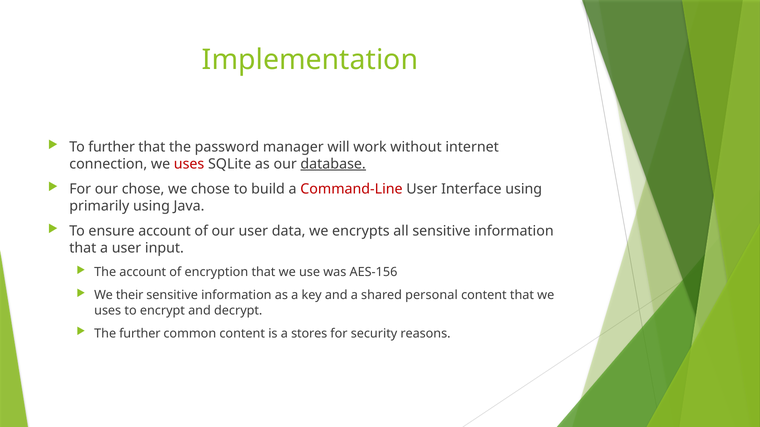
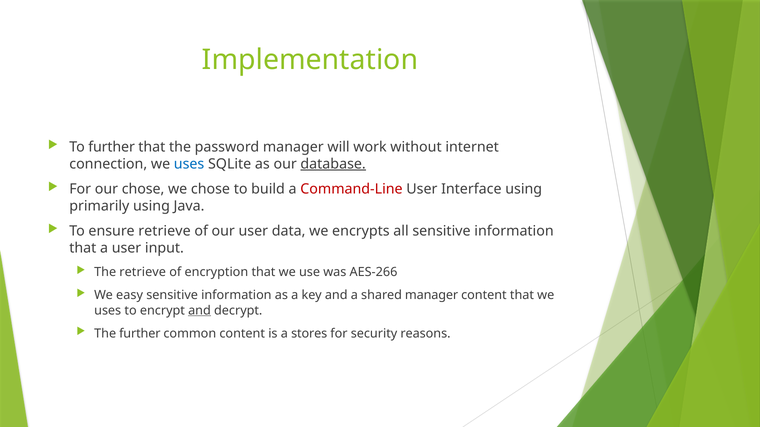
uses at (189, 164) colour: red -> blue
ensure account: account -> retrieve
The account: account -> retrieve
AES-156: AES-156 -> AES-266
their: their -> easy
shared personal: personal -> manager
and at (199, 311) underline: none -> present
